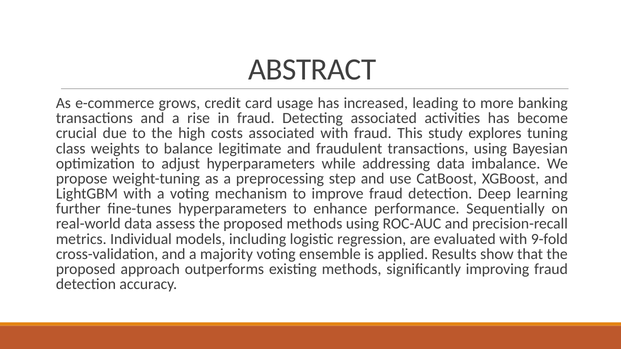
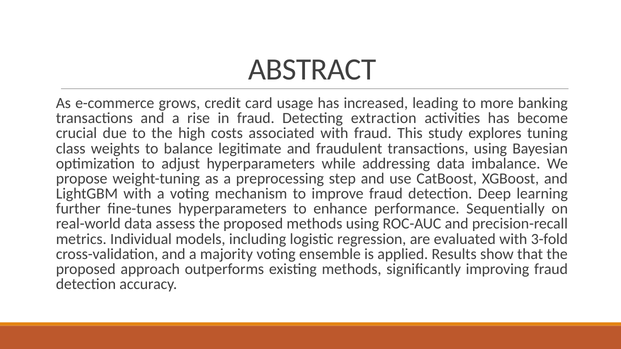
Detecting associated: associated -> extraction
9-fold: 9-fold -> 3-fold
